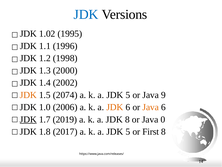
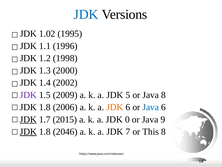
JDK at (28, 95) colour: orange -> purple
2074: 2074 -> 2009
Java 9: 9 -> 8
1.0 at (45, 107): 1.0 -> 1.8
Java at (151, 107) colour: orange -> blue
2019: 2019 -> 2015
JDK 8: 8 -> 0
0: 0 -> 9
JDK at (28, 131) underline: none -> present
2017: 2017 -> 2046
5 at (128, 131): 5 -> 7
First: First -> This
